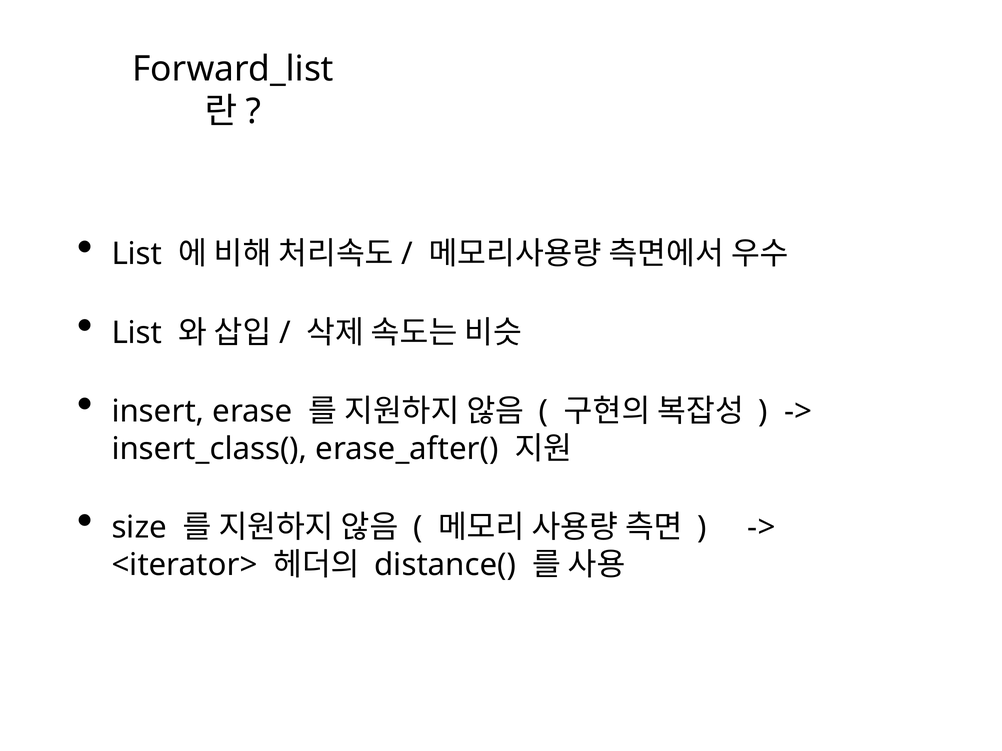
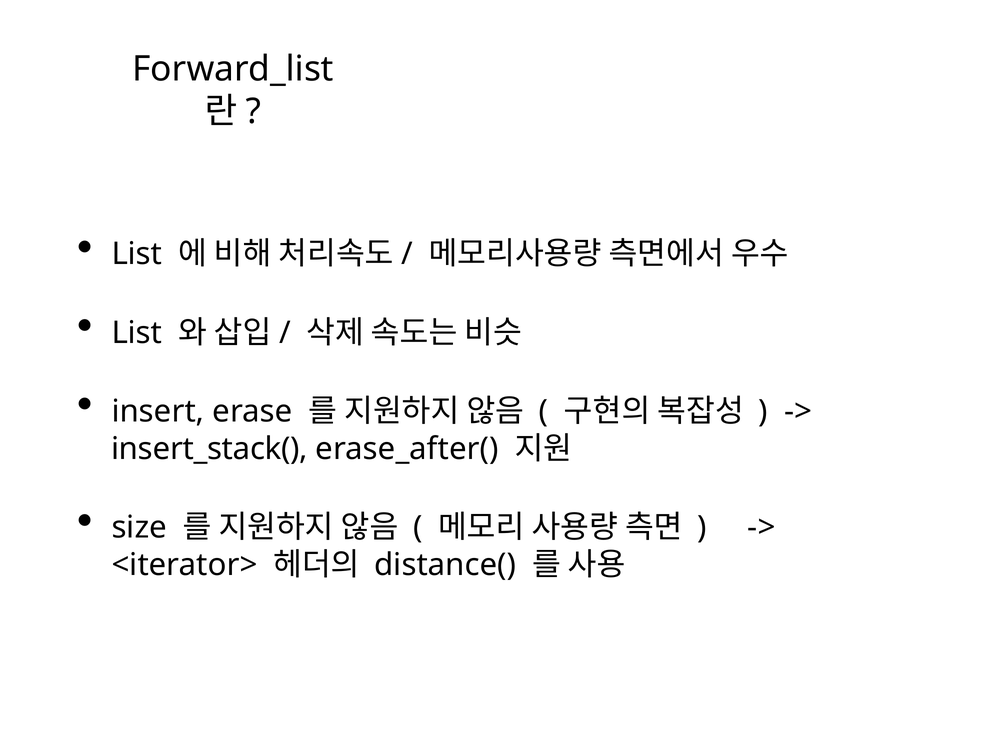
insert_class(: insert_class( -> insert_stack(
